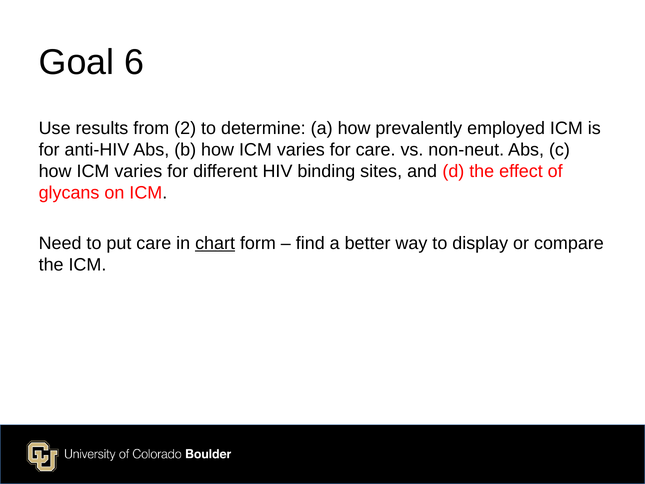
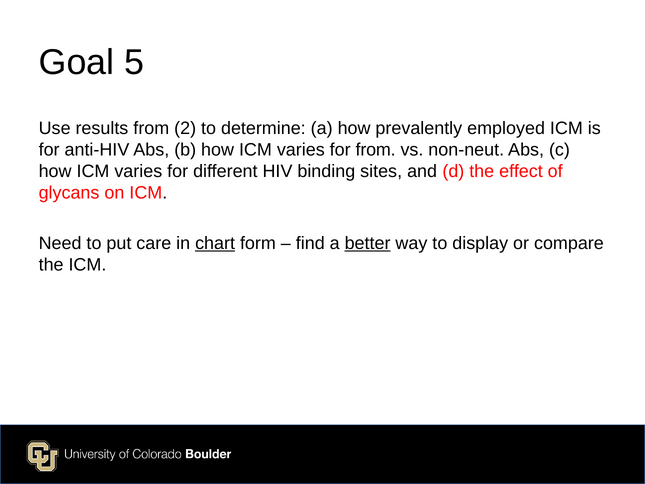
6: 6 -> 5
for care: care -> from
better underline: none -> present
